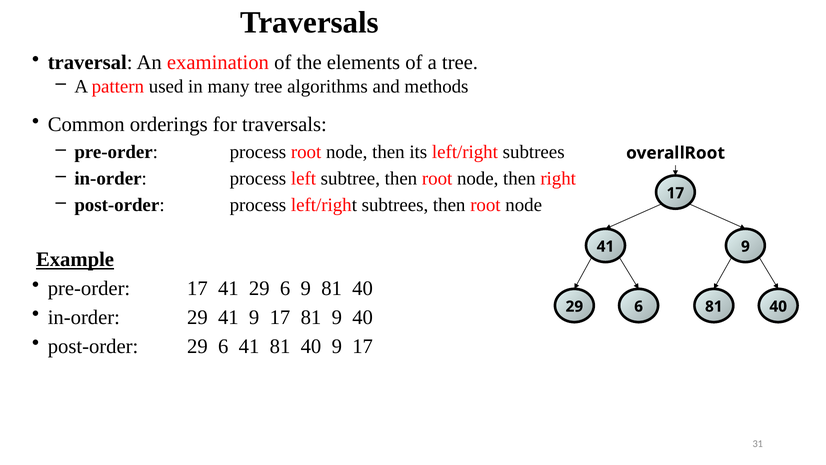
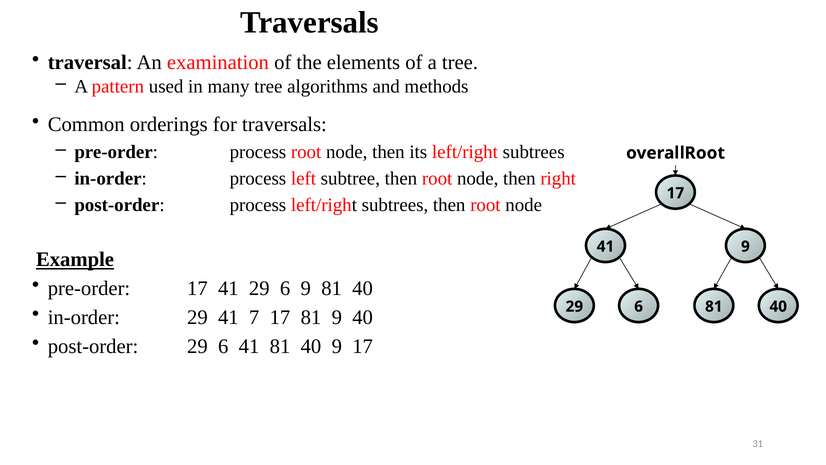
41 9: 9 -> 7
